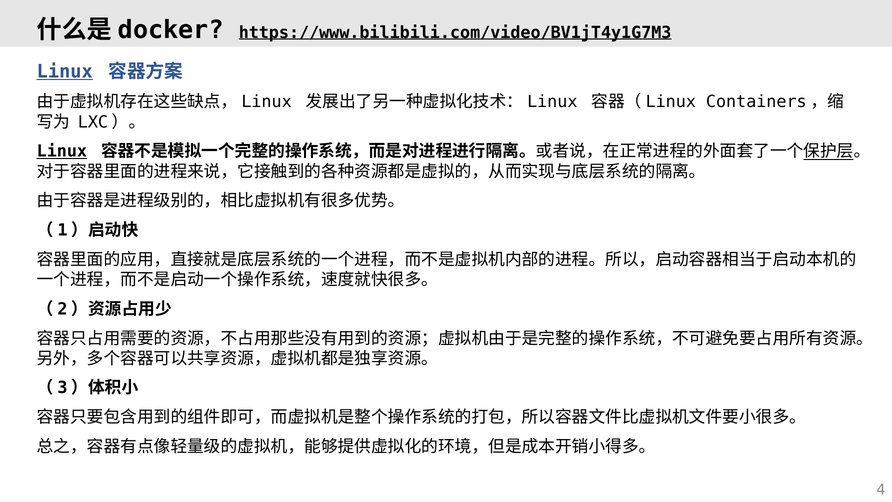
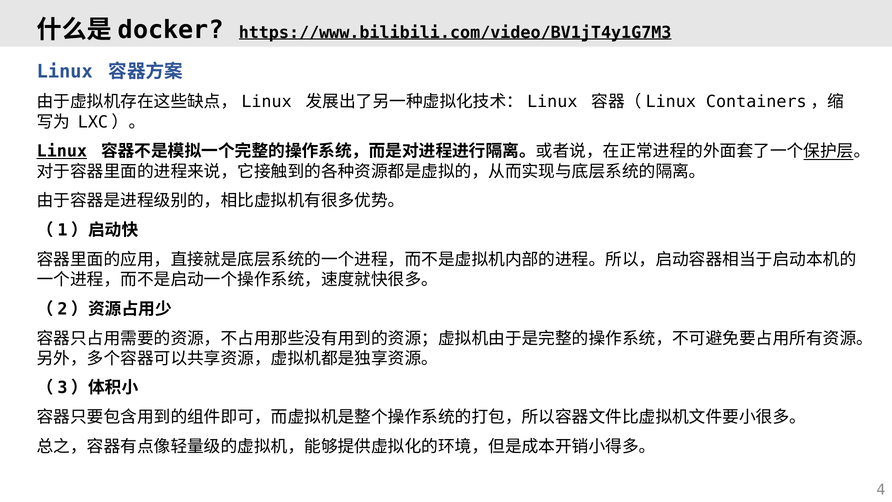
Linux at (65, 72) underline: present -> none
